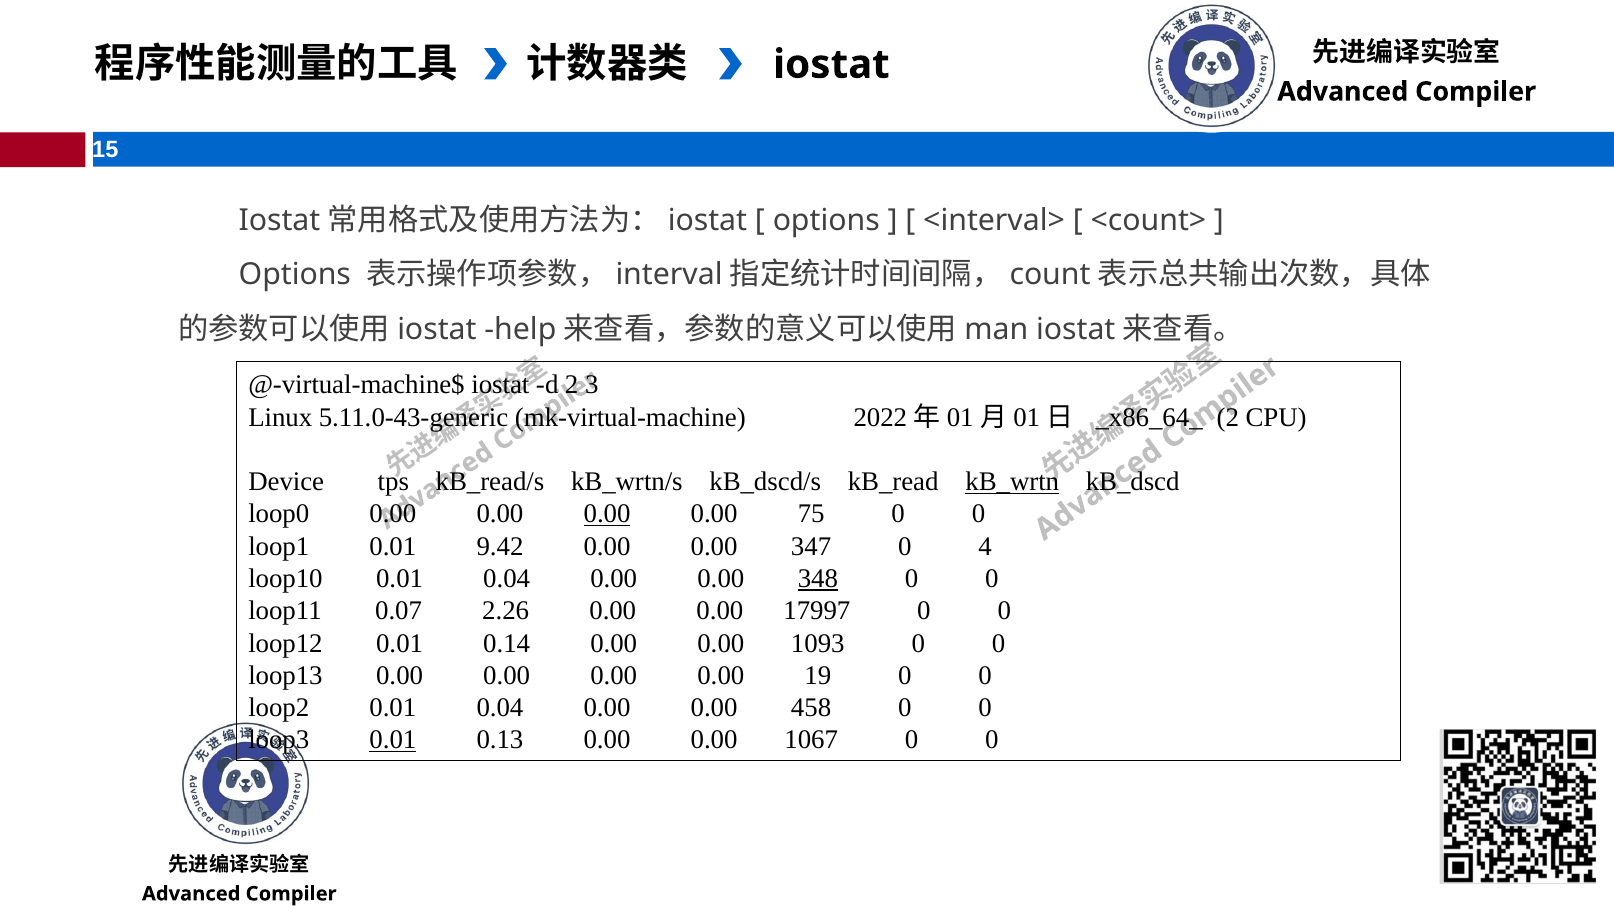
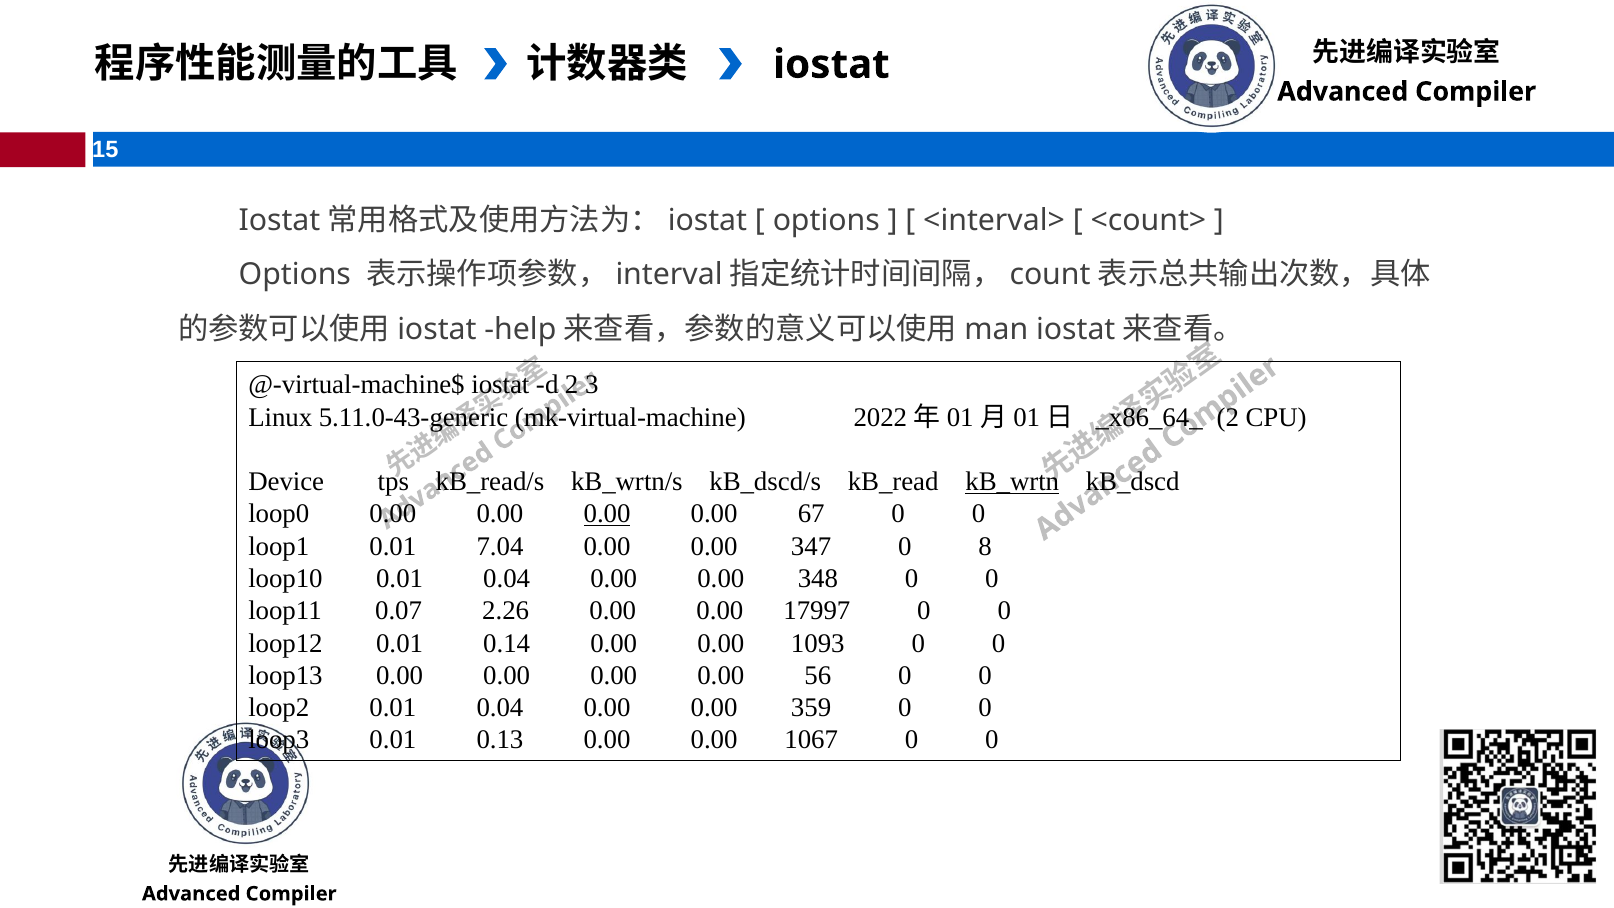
75: 75 -> 67
9.42: 9.42 -> 7.04
4: 4 -> 8
348 underline: present -> none
19: 19 -> 56
458: 458 -> 359
0.01 at (393, 740) underline: present -> none
